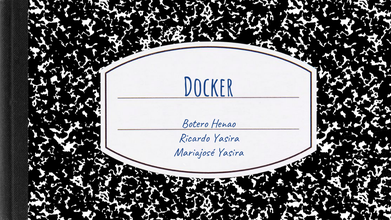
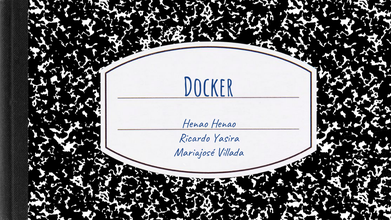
Botero at (195, 123): Botero -> Henao
Mariajosé Yasira: Yasira -> Villada
